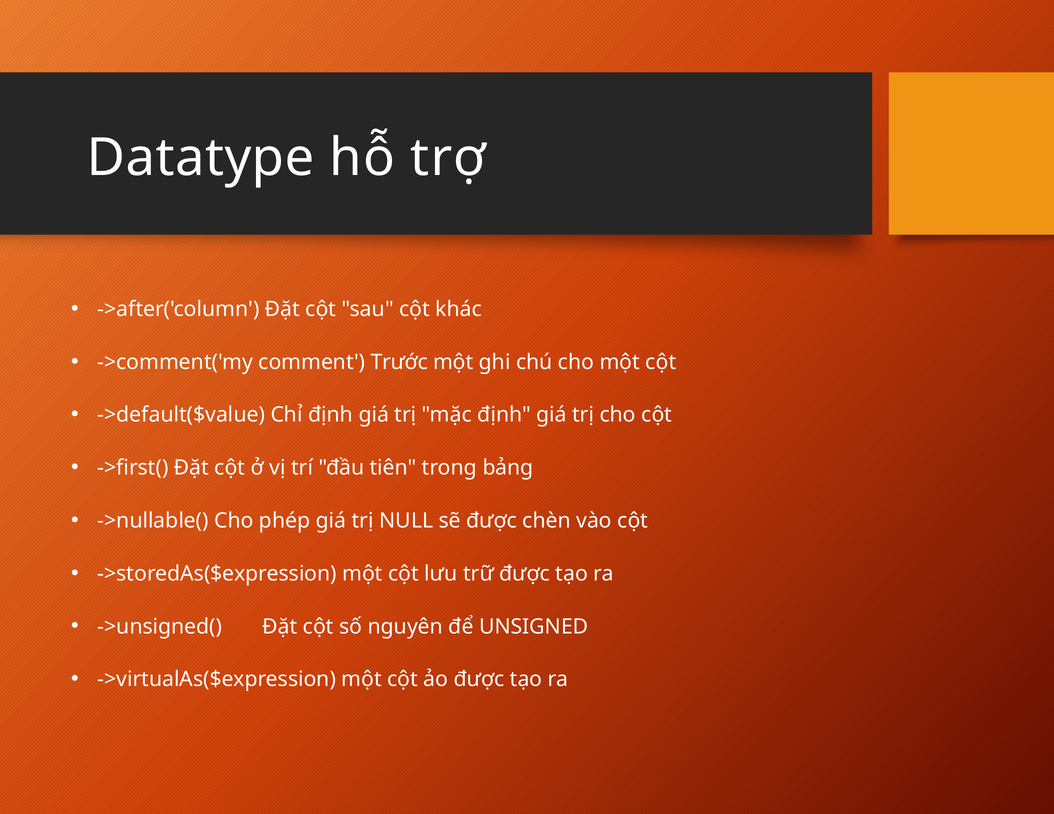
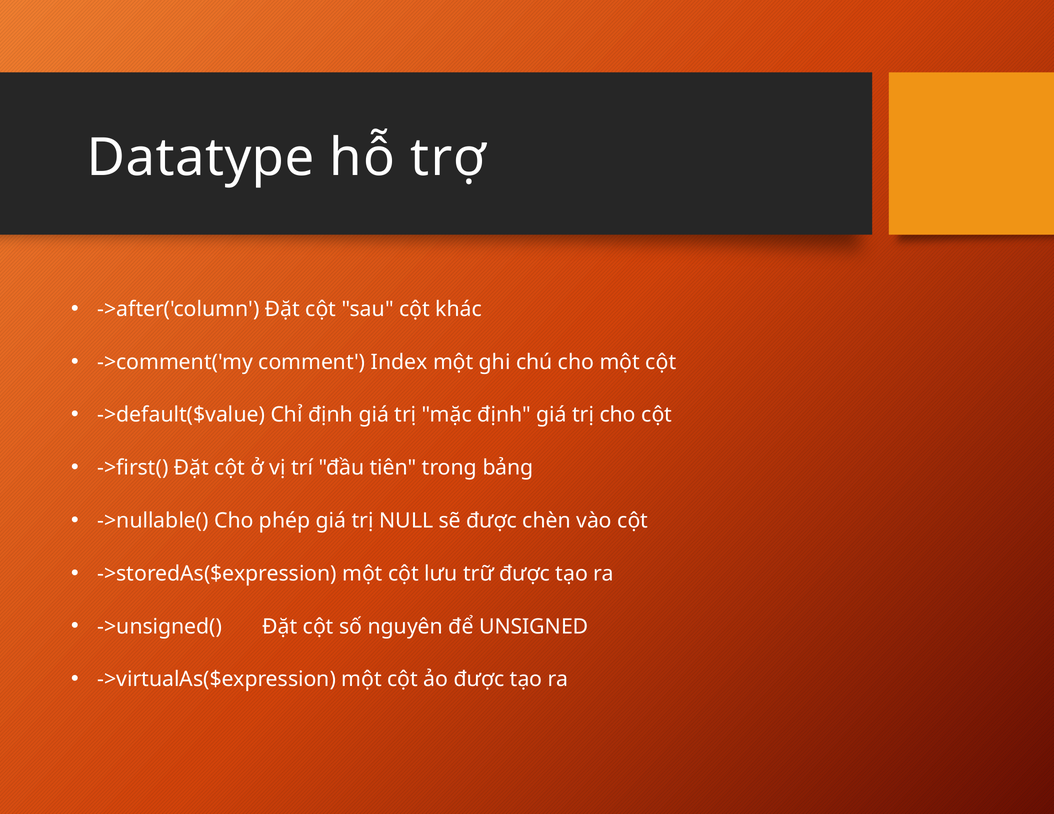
Trước: Trước -> Index
